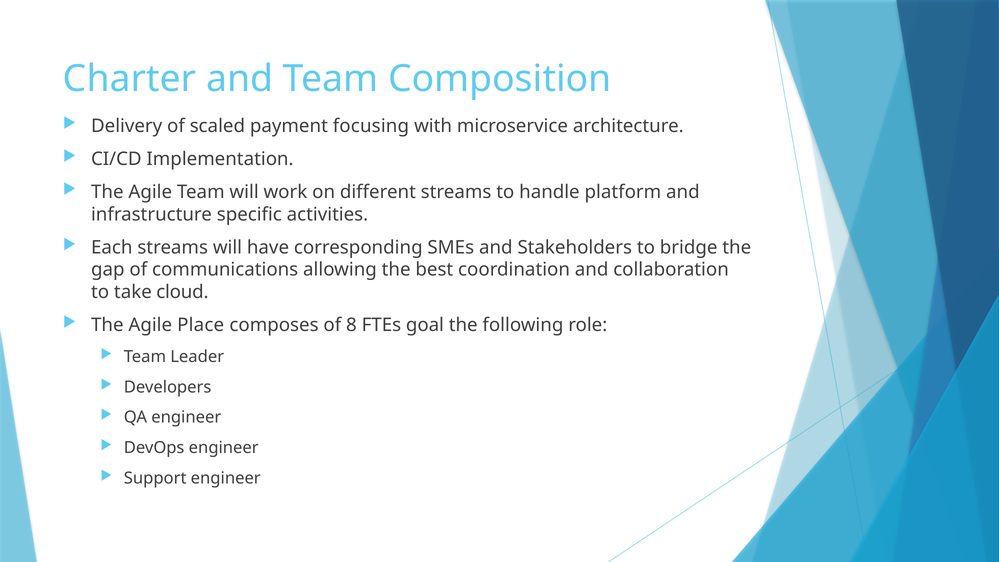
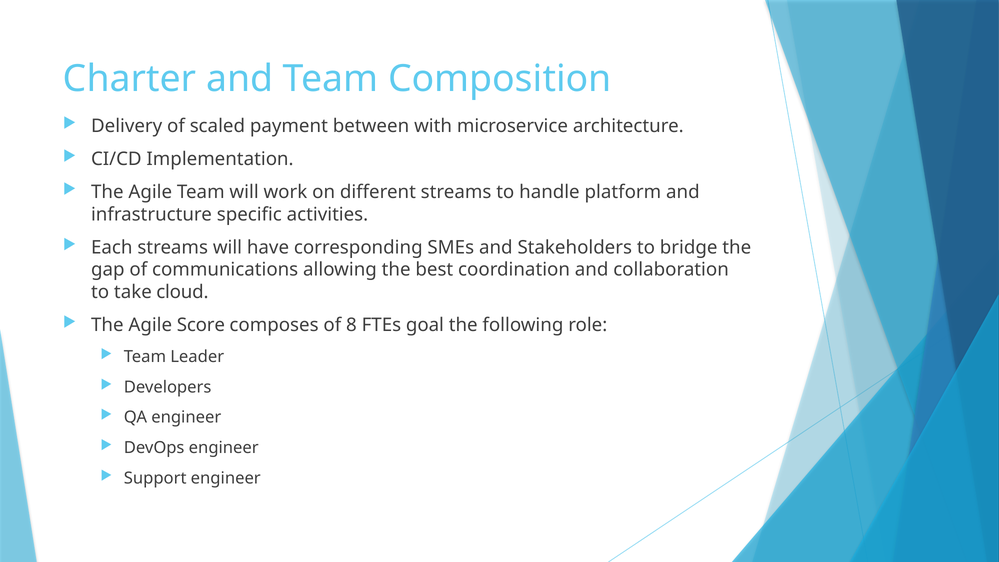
focusing: focusing -> between
Place: Place -> Score
